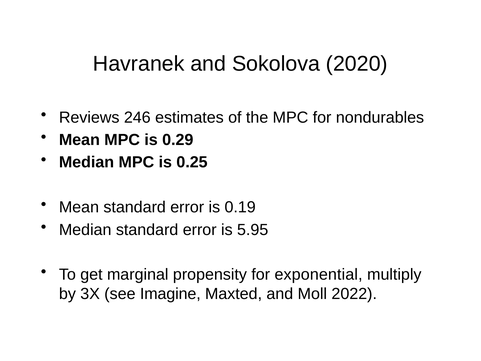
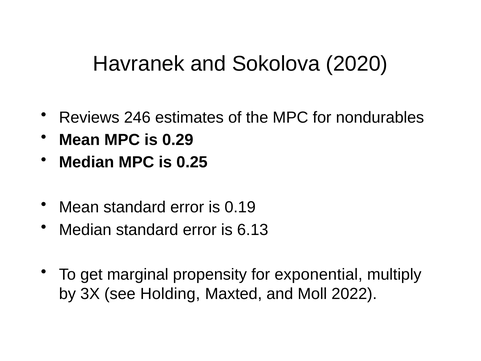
5.95: 5.95 -> 6.13
Imagine: Imagine -> Holding
